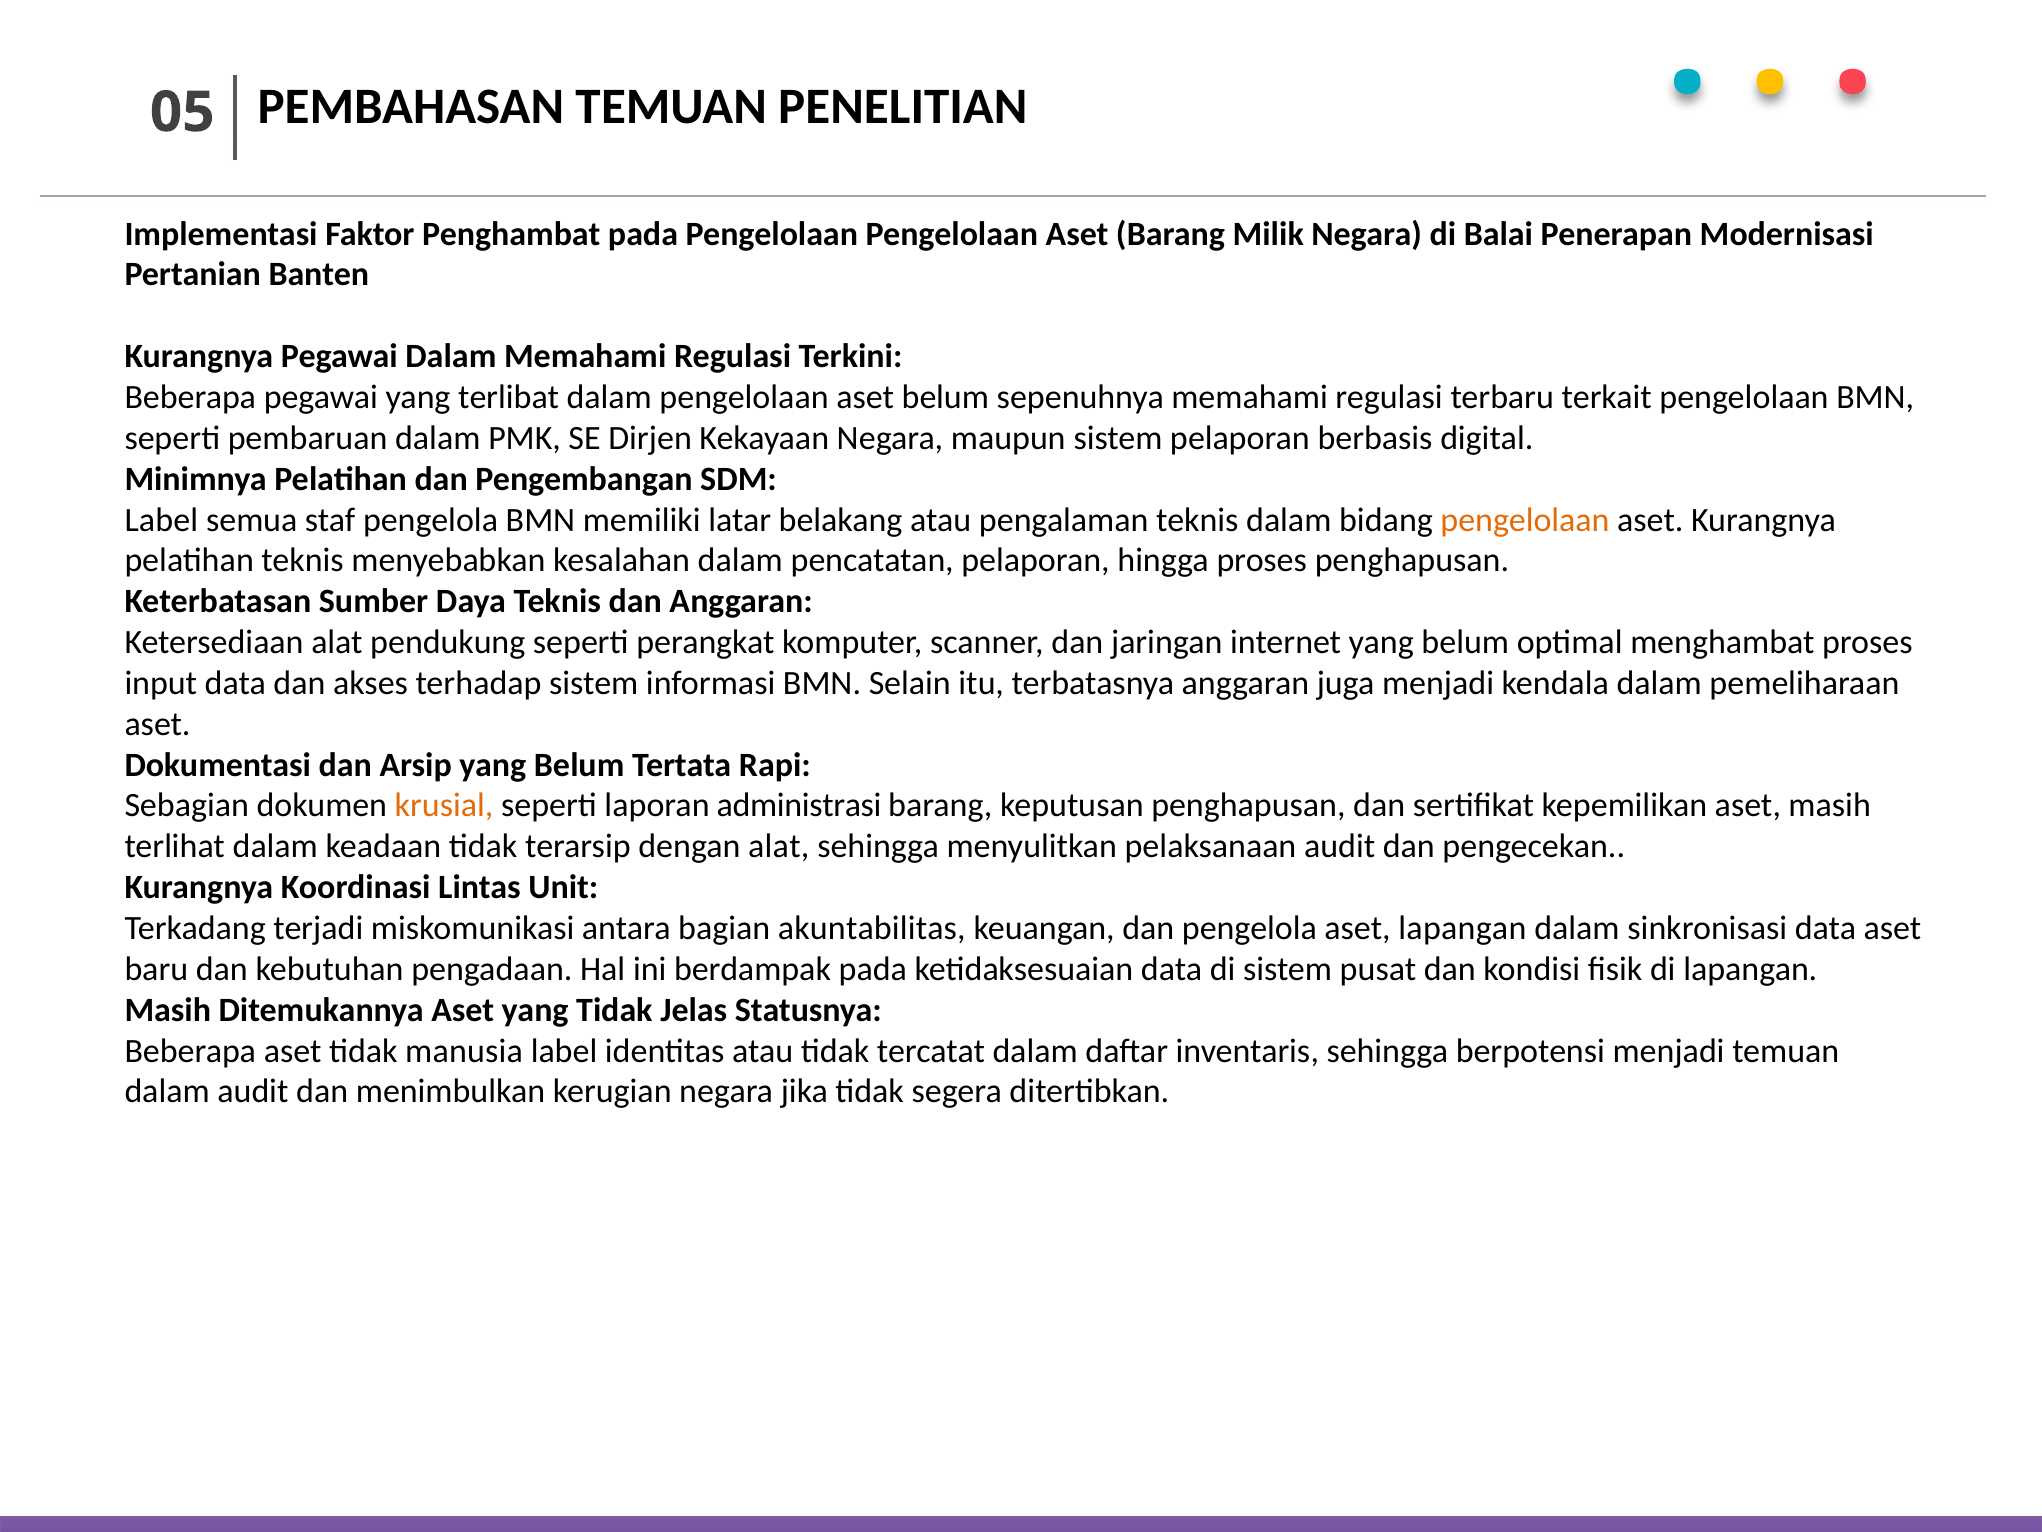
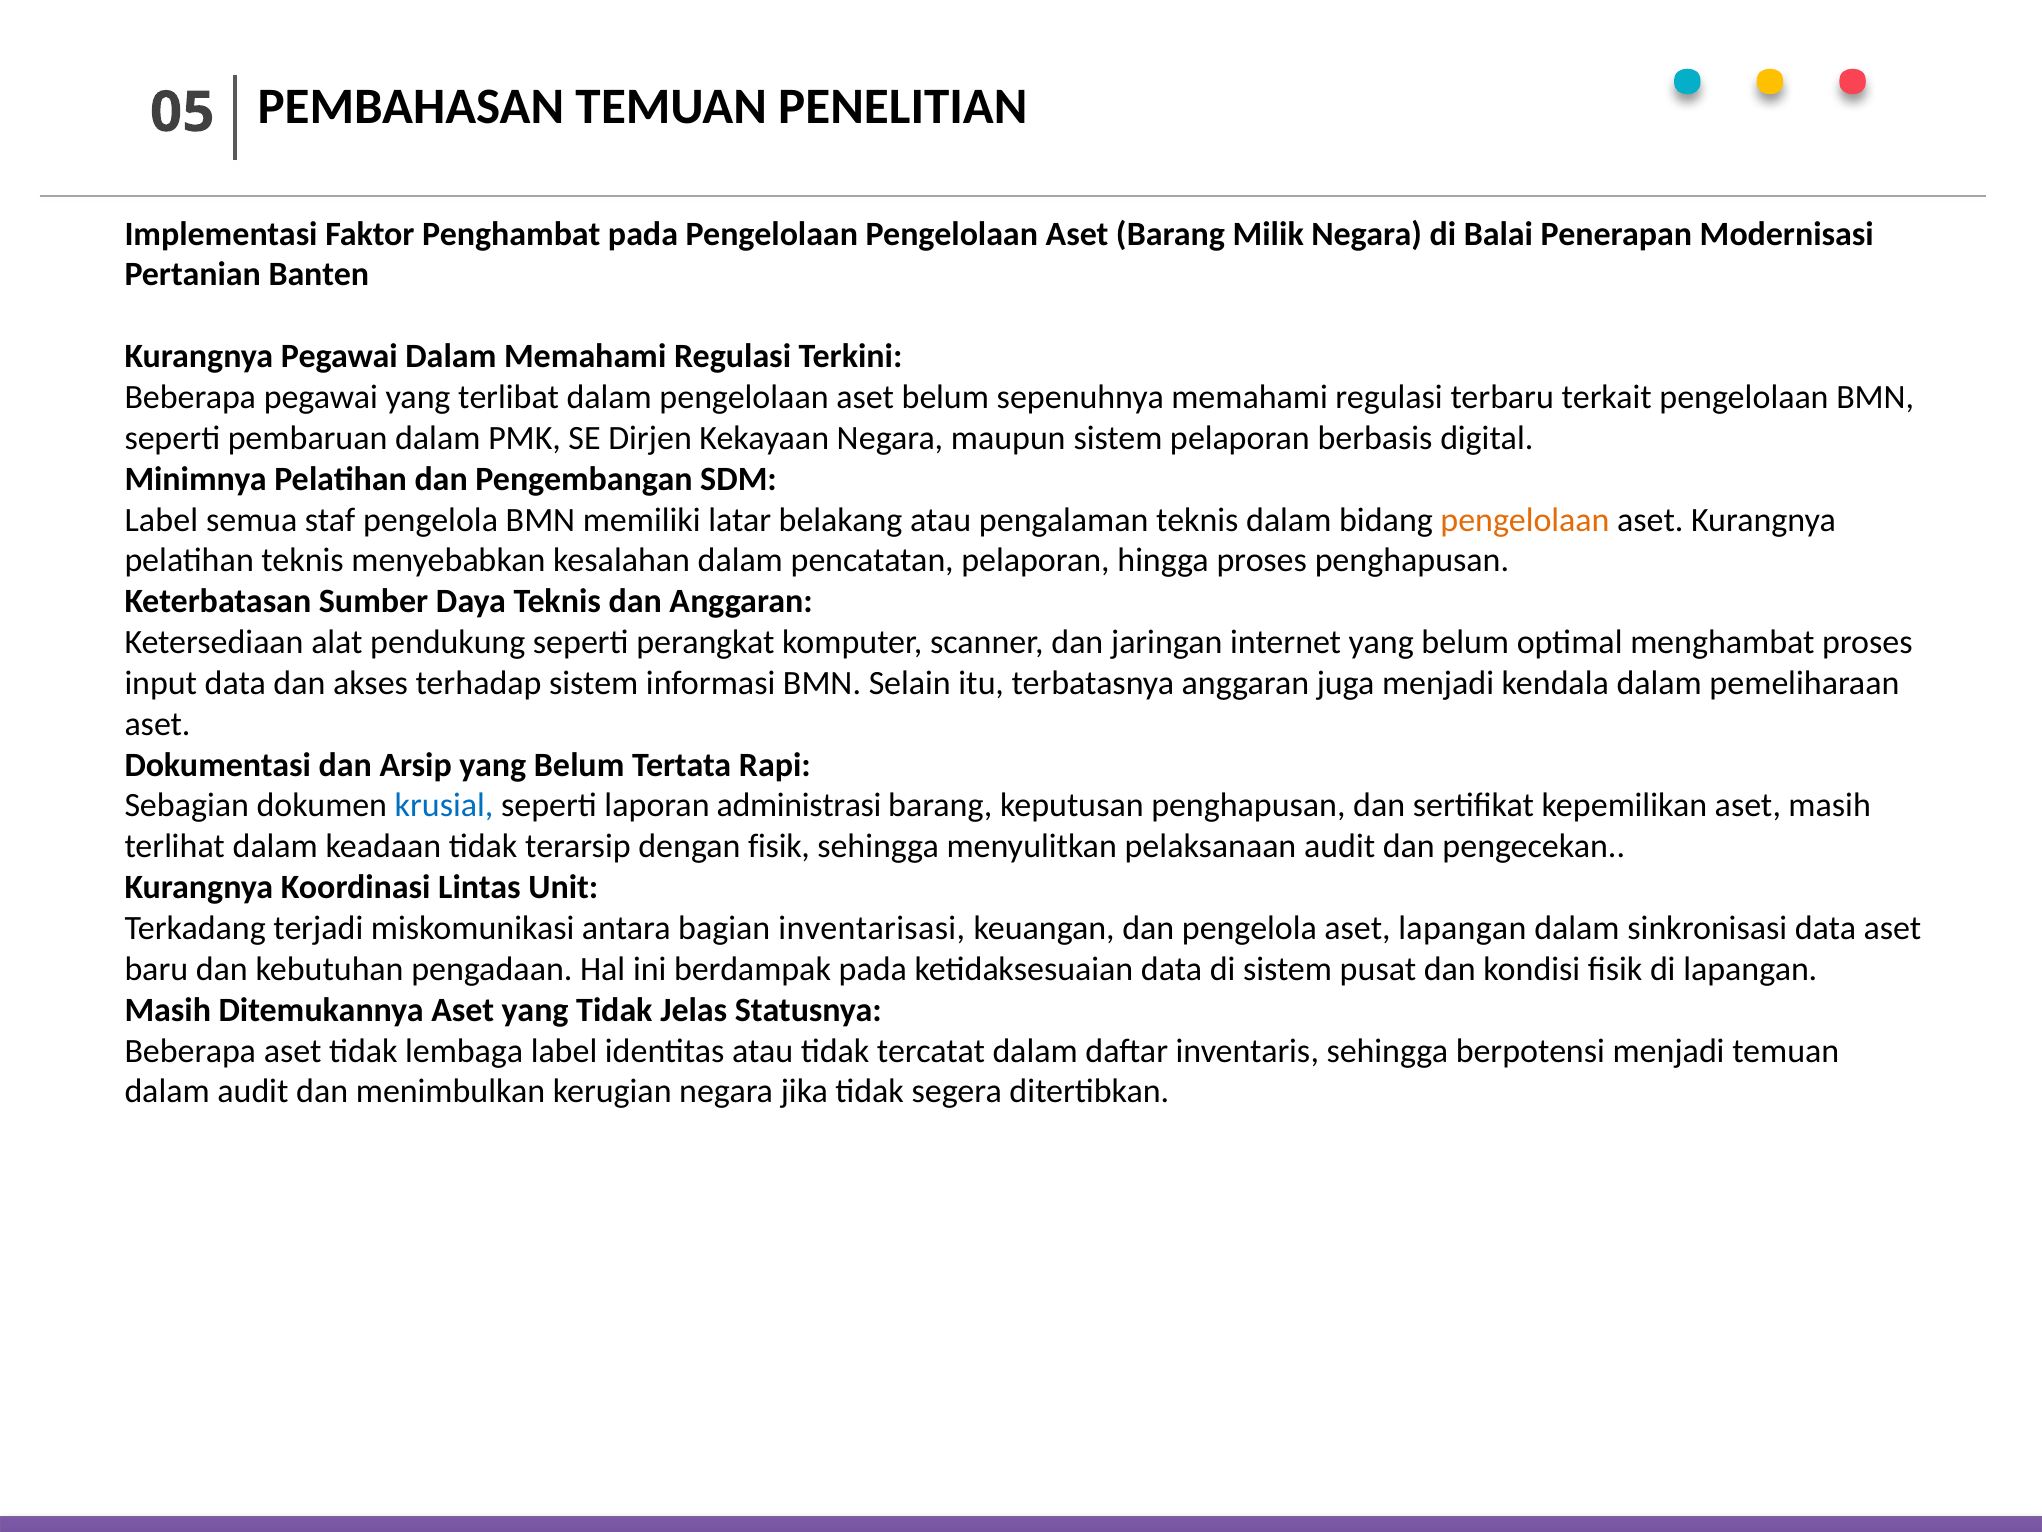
krusial colour: orange -> blue
dengan alat: alat -> fisik
akuntabilitas: akuntabilitas -> inventarisasi
manusia: manusia -> lembaga
